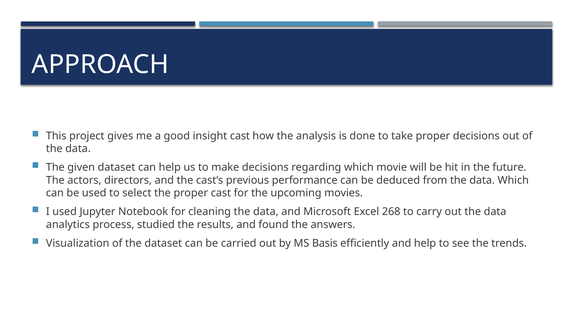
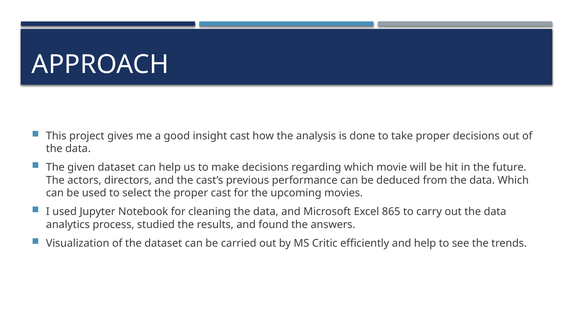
268: 268 -> 865
Basis: Basis -> Critic
